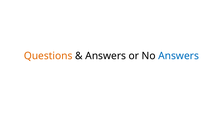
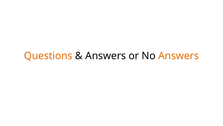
Answers at (179, 56) colour: blue -> orange
